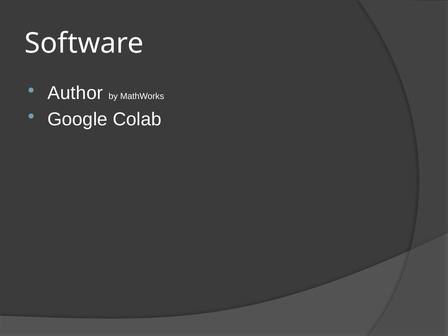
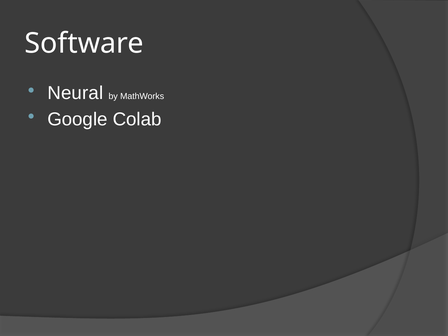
Author: Author -> Neural
